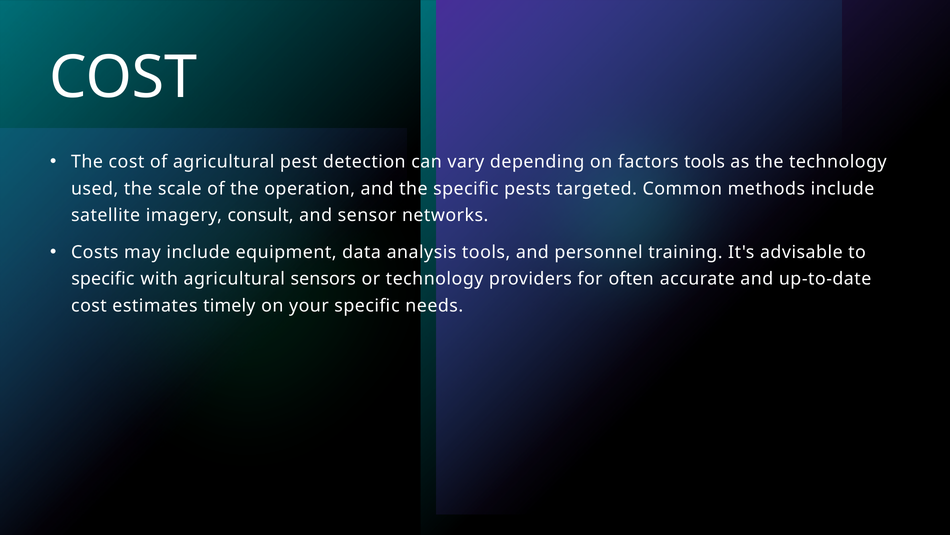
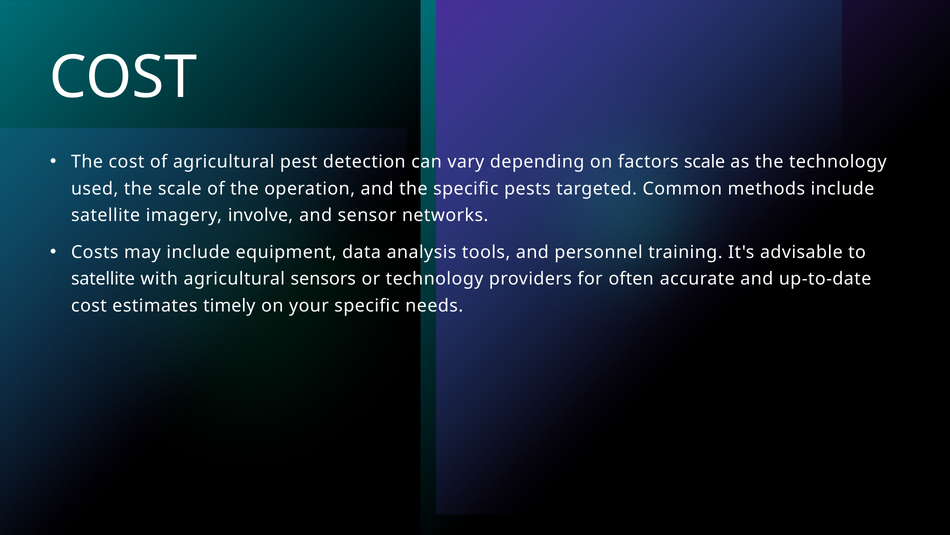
factors tools: tools -> scale
consult: consult -> involve
specific at (103, 279): specific -> satellite
